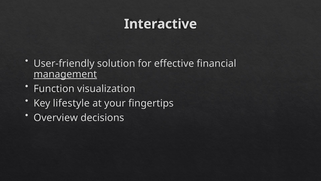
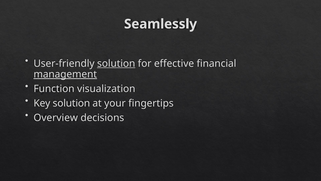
Interactive: Interactive -> Seamlessly
solution at (116, 63) underline: none -> present
Key lifestyle: lifestyle -> solution
